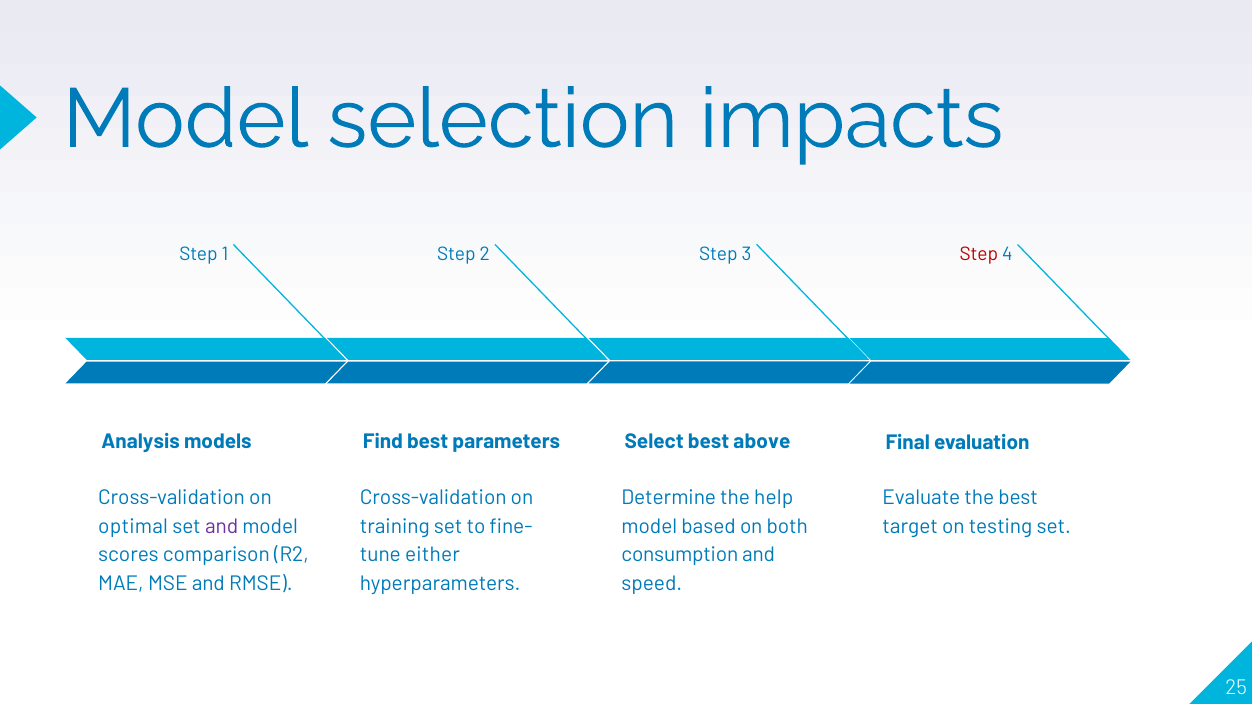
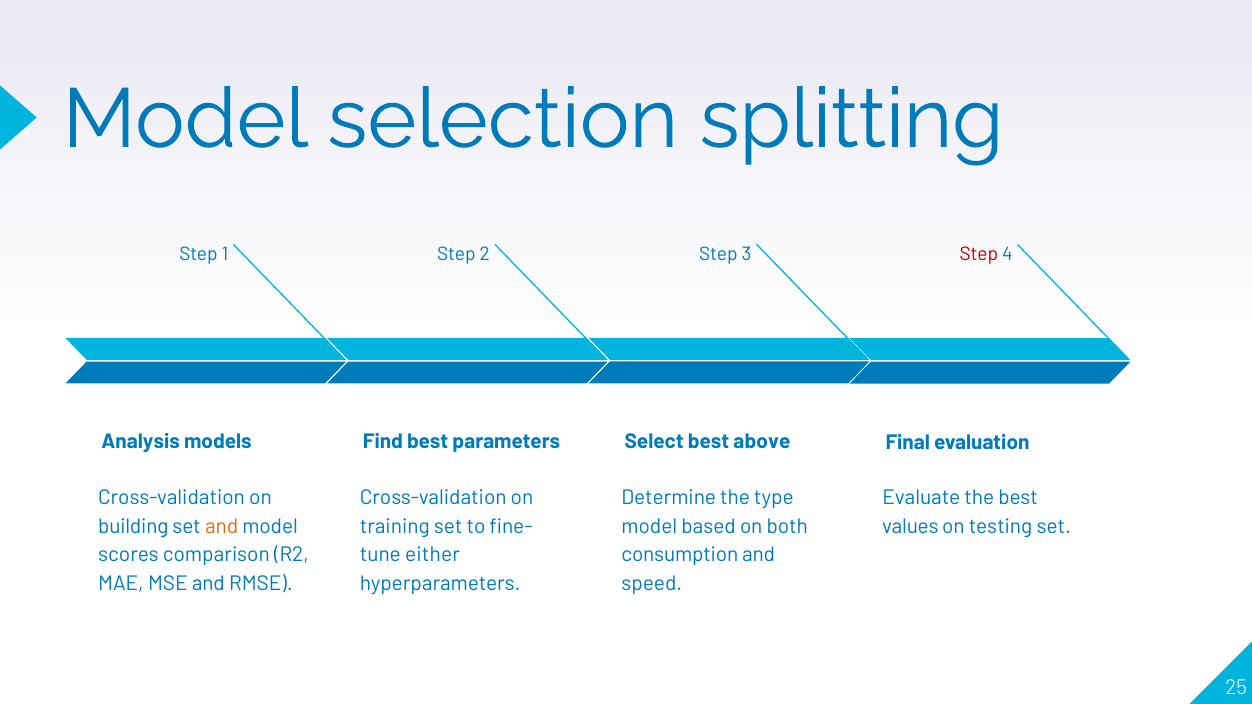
impacts: impacts -> splitting
help: help -> type
optimal: optimal -> building
and at (222, 526) colour: purple -> orange
target: target -> values
